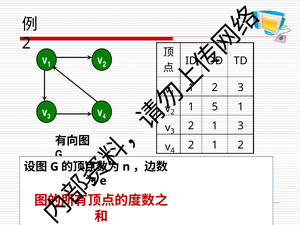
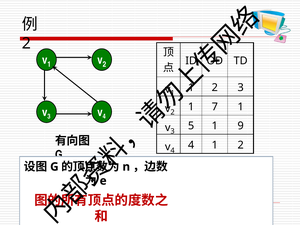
5: 5 -> 7
2 at (191, 126): 2 -> 5
1 3: 3 -> 9
2 at (191, 145): 2 -> 4
